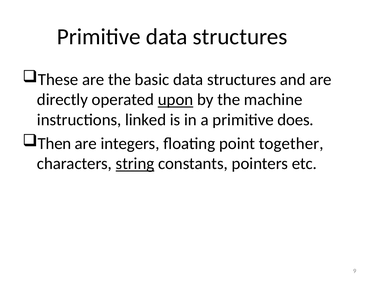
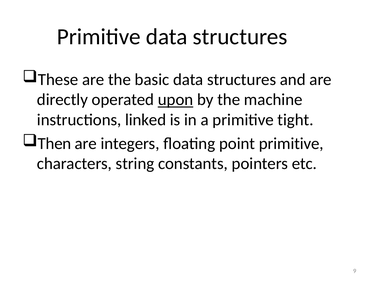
does: does -> tight
point together: together -> primitive
string underline: present -> none
